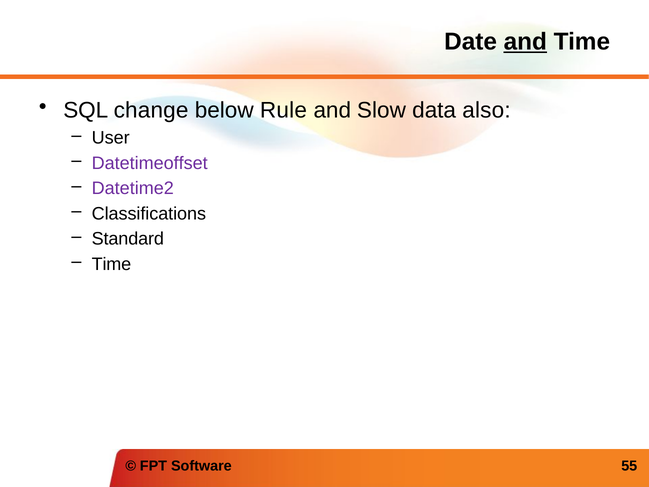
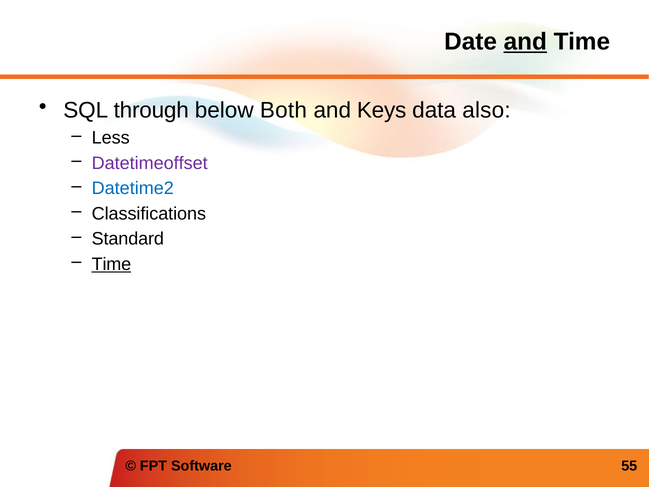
change: change -> through
Rule: Rule -> Both
Slow: Slow -> Keys
User: User -> Less
Datetime2 colour: purple -> blue
Time at (111, 264) underline: none -> present
